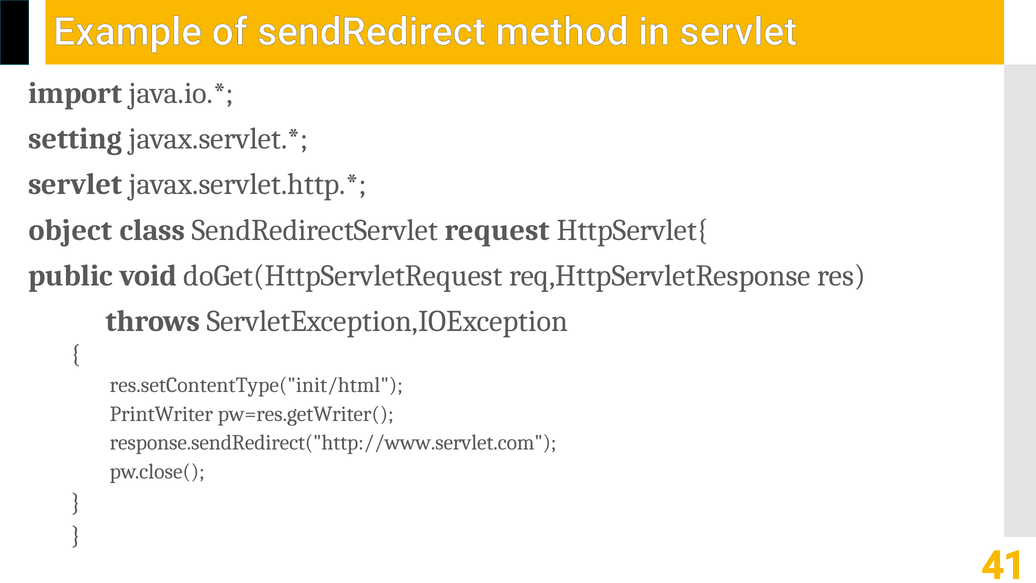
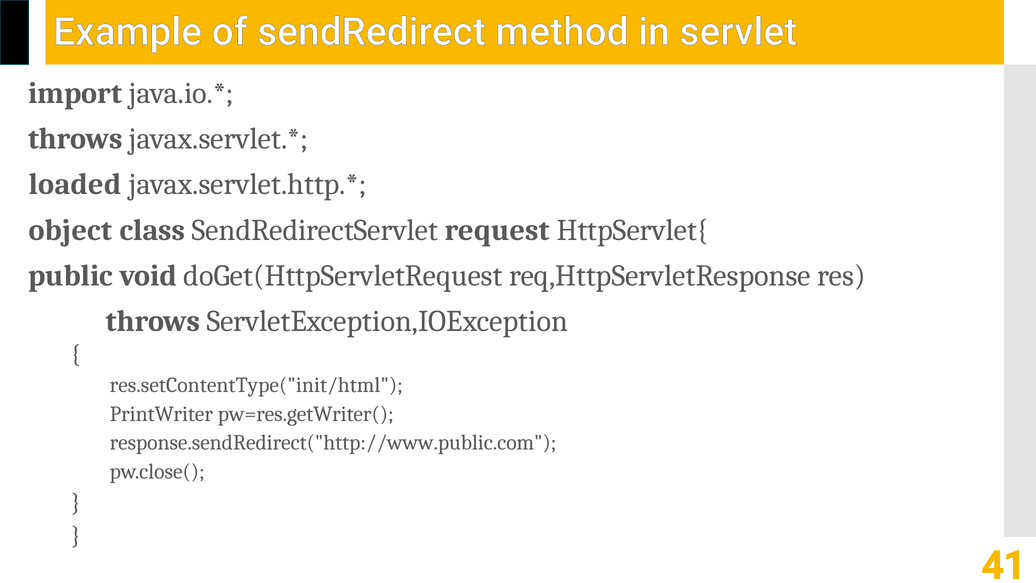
setting at (75, 139): setting -> throws
servlet at (75, 184): servlet -> loaded
response.sendRedirect("http://www.servlet.com: response.sendRedirect("http://www.servlet.com -> response.sendRedirect("http://www.public.com
